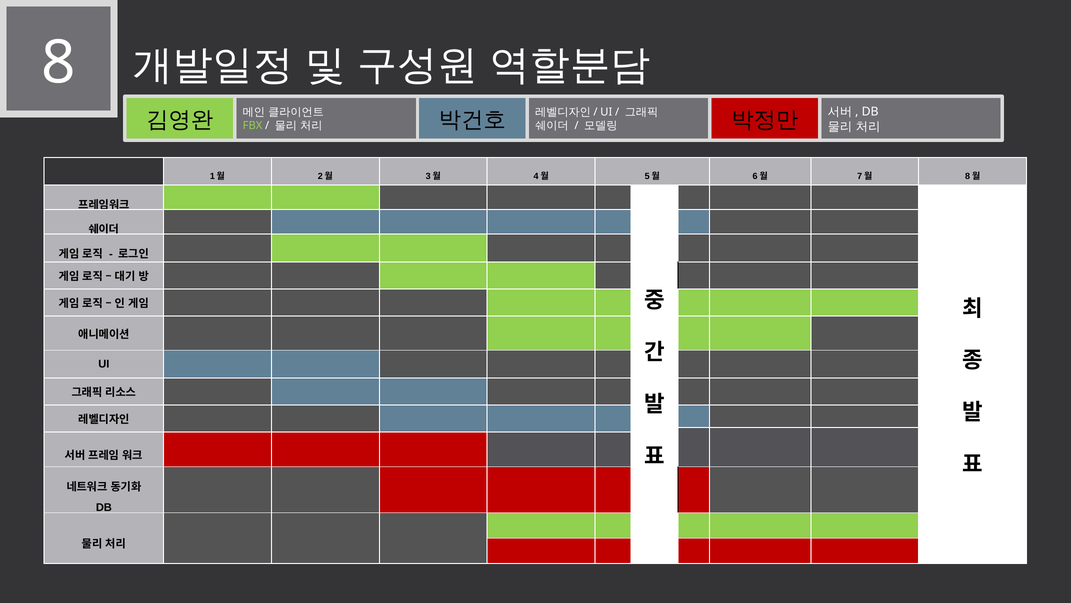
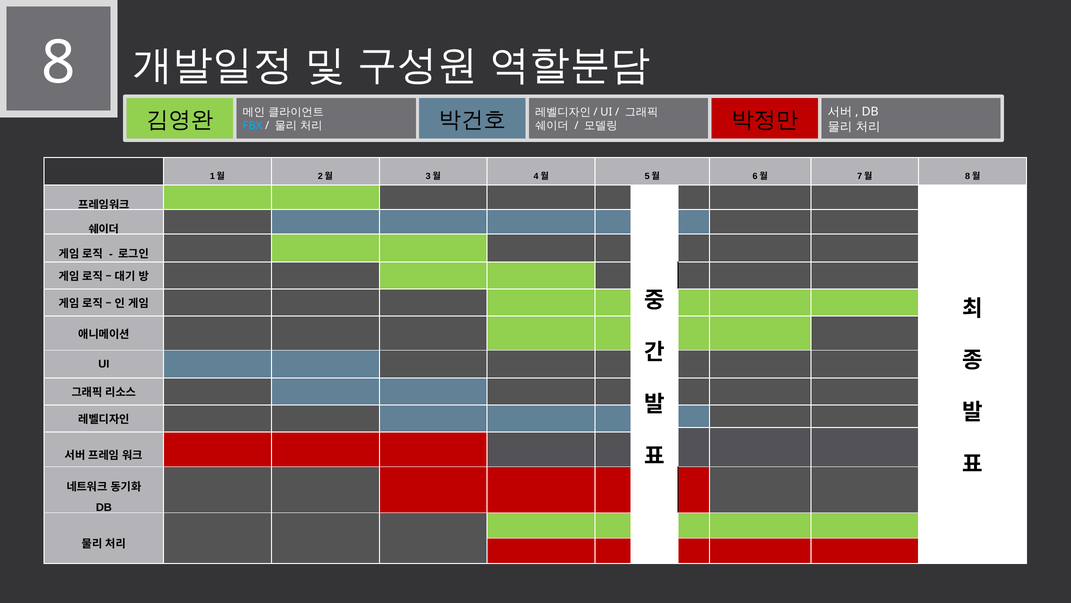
FBX colour: light green -> light blue
